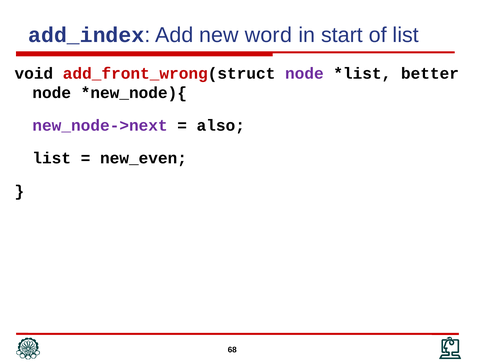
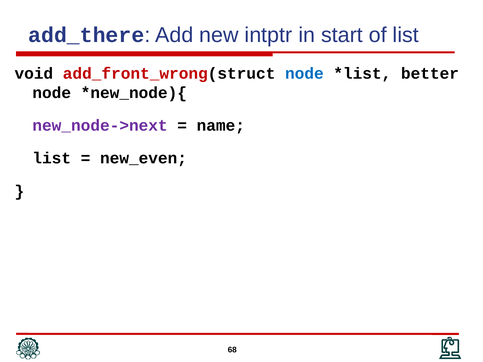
add_index: add_index -> add_there
word: word -> intptr
node at (304, 74) colour: purple -> blue
also: also -> name
